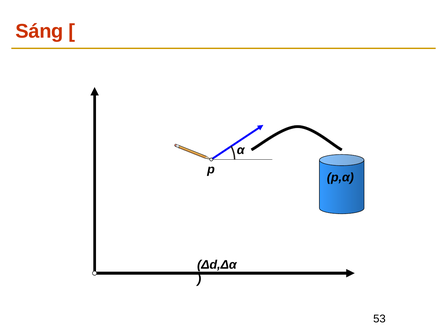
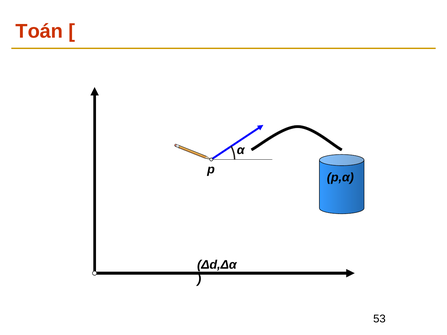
Sáng: Sáng -> Toán
